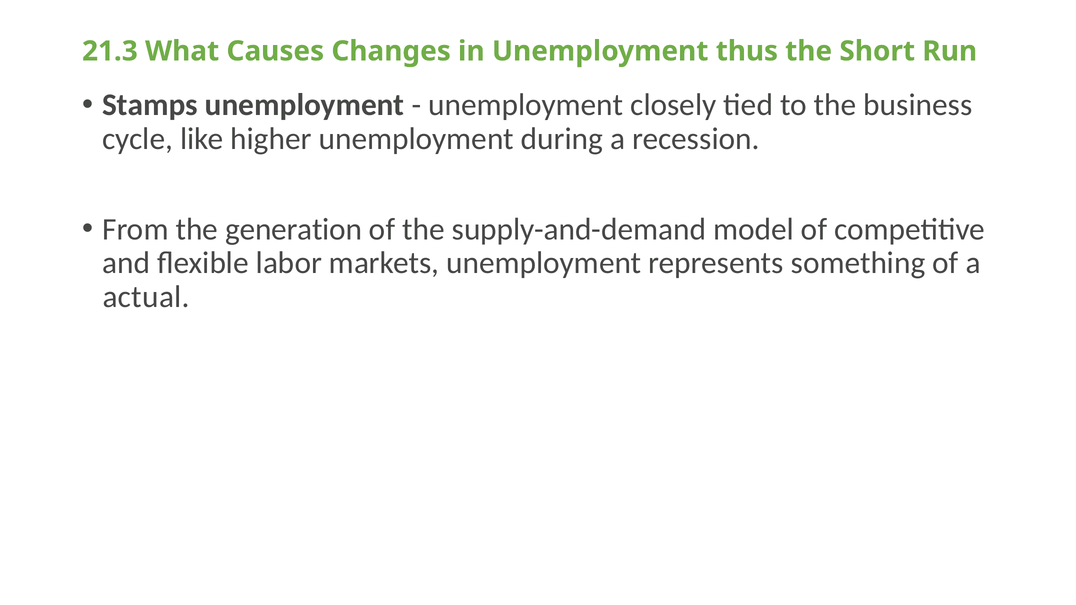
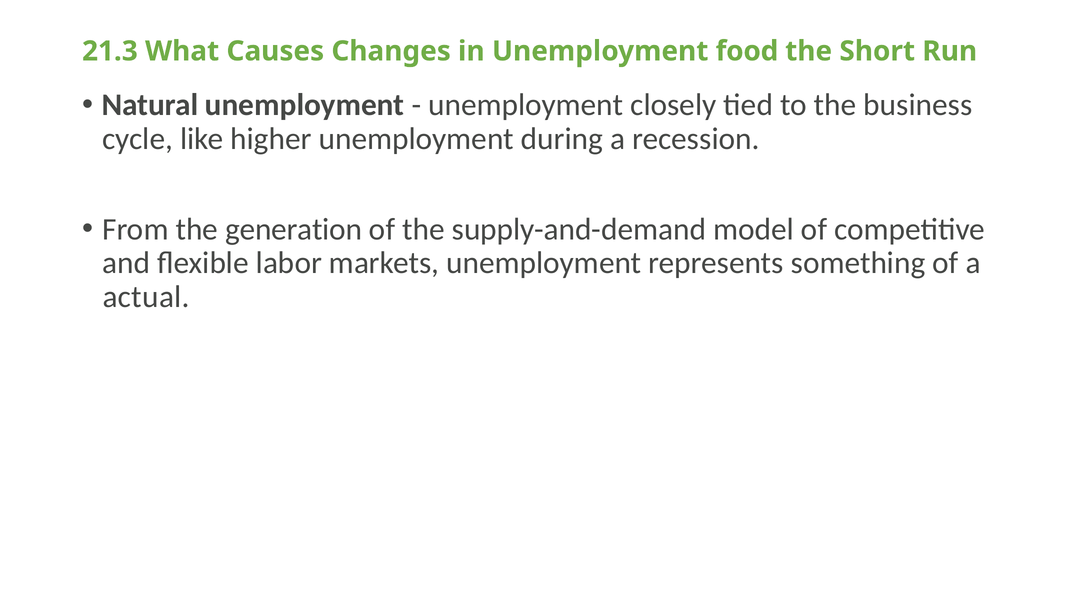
thus: thus -> food
Stamps: Stamps -> Natural
